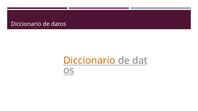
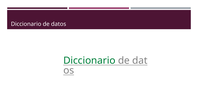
Diccionario at (89, 61) colour: orange -> green
